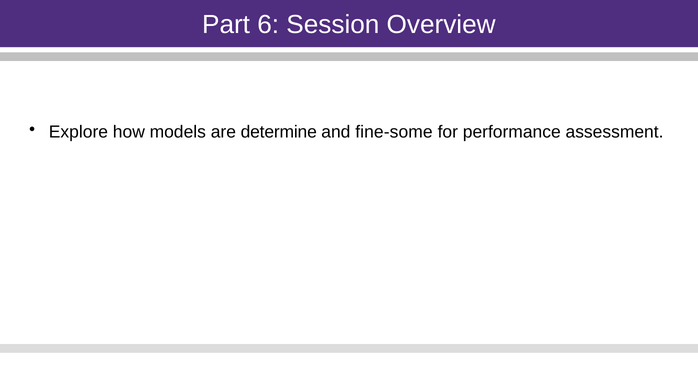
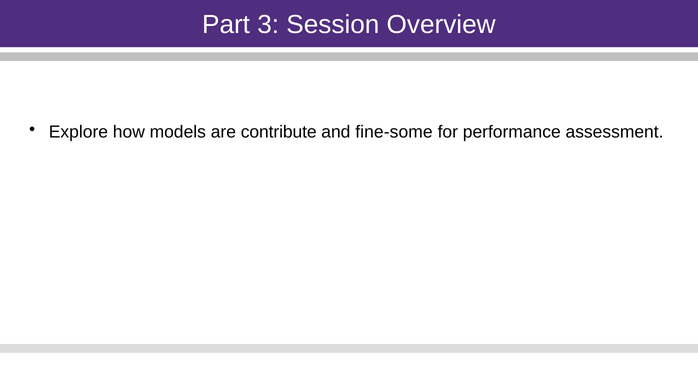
6: 6 -> 3
determine: determine -> contribute
